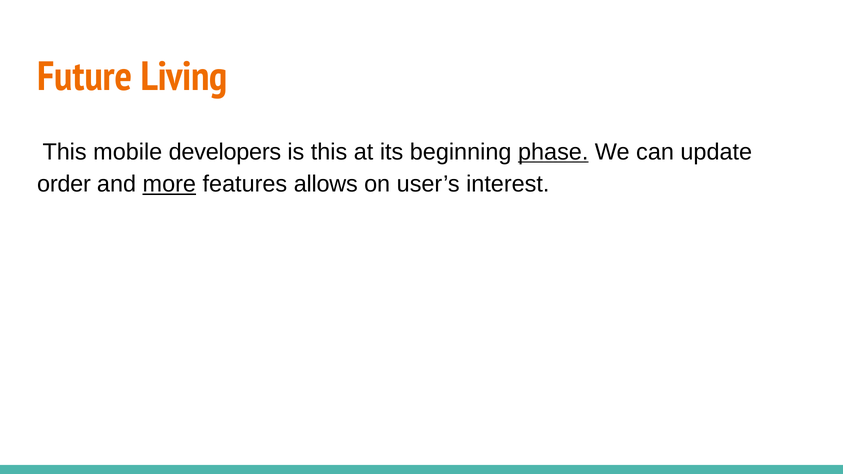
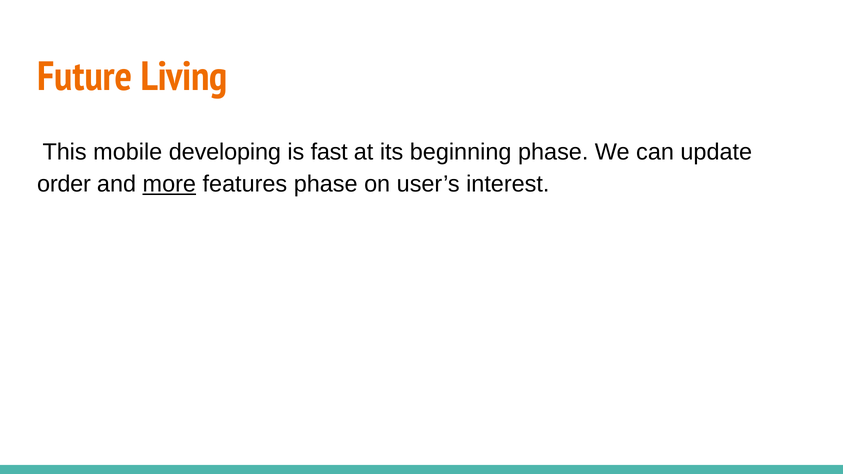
developers: developers -> developing
is this: this -> fast
phase at (553, 152) underline: present -> none
features allows: allows -> phase
